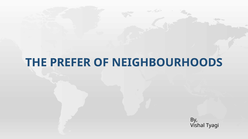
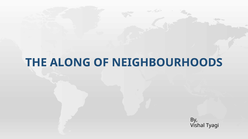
PREFER: PREFER -> ALONG
